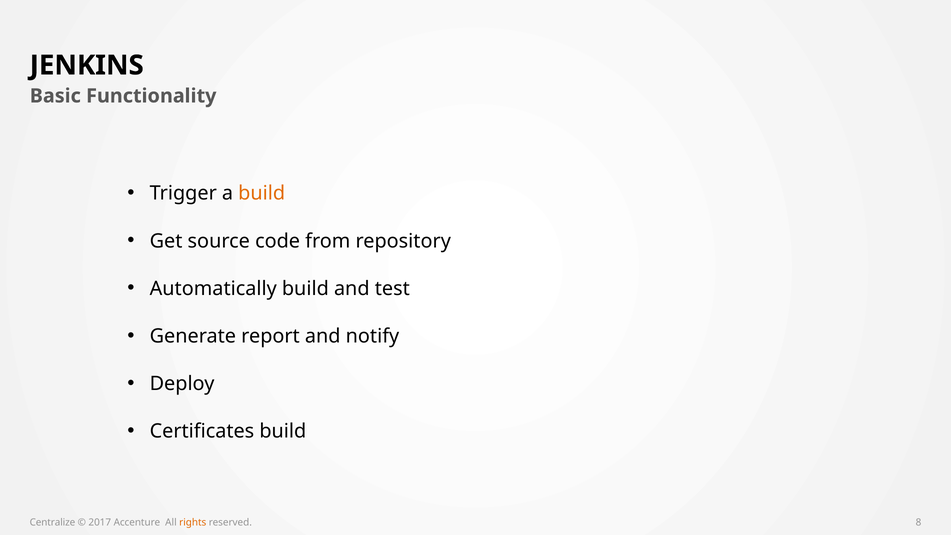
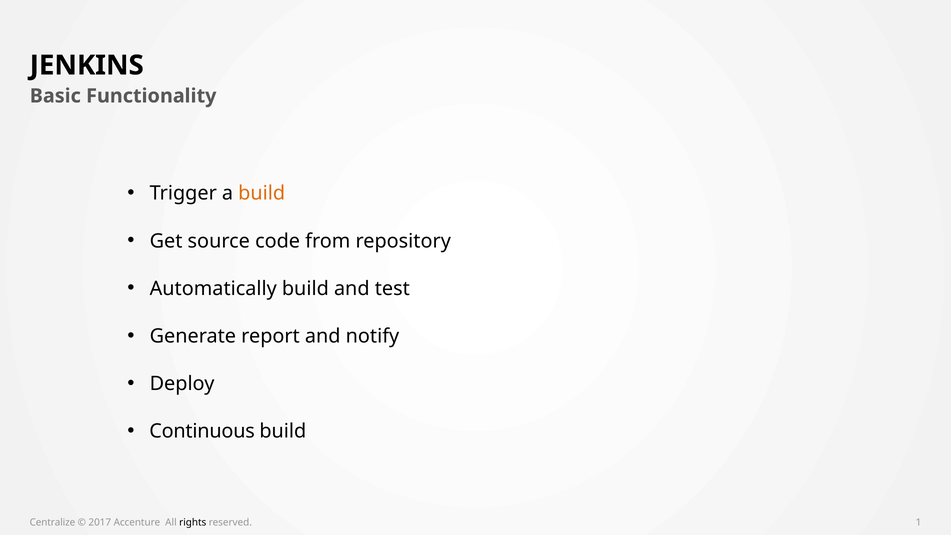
Certificates: Certificates -> Continuous
rights colour: orange -> black
8: 8 -> 1
